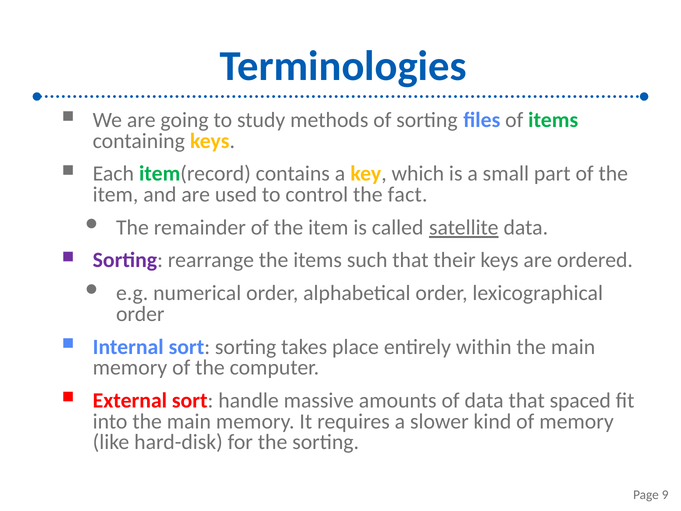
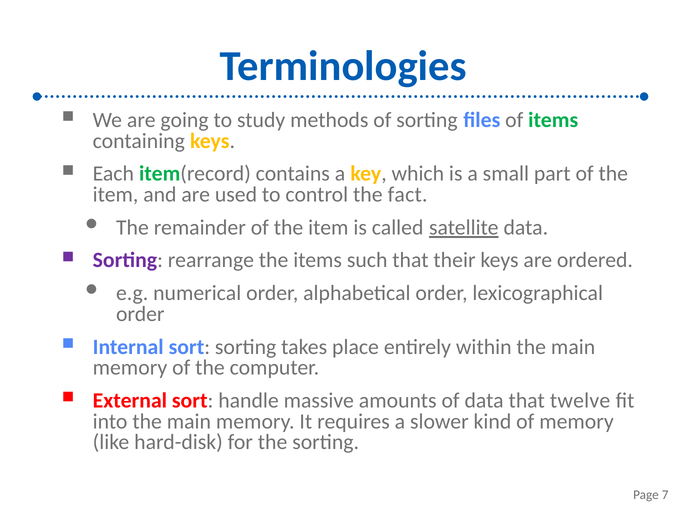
spaced: spaced -> twelve
9: 9 -> 7
